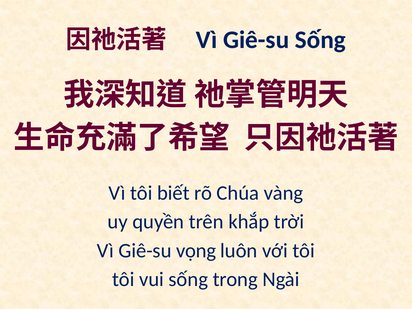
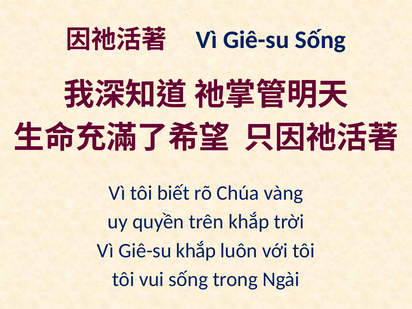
Giê-su vọng: vọng -> khắp
